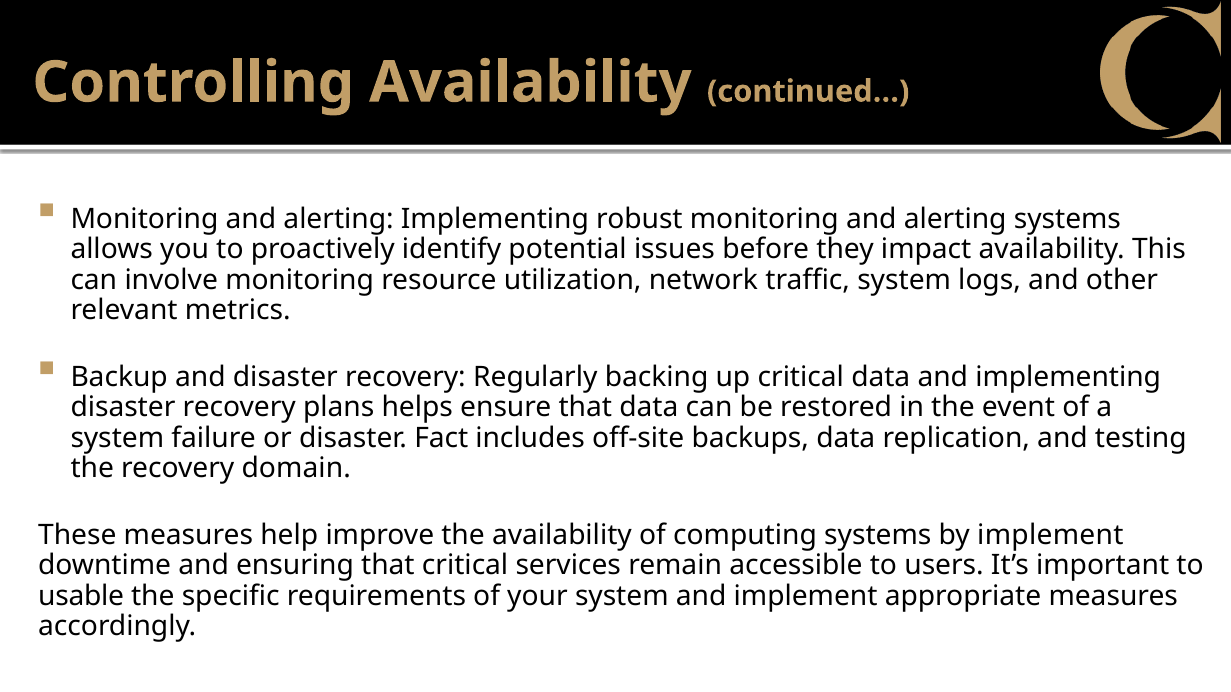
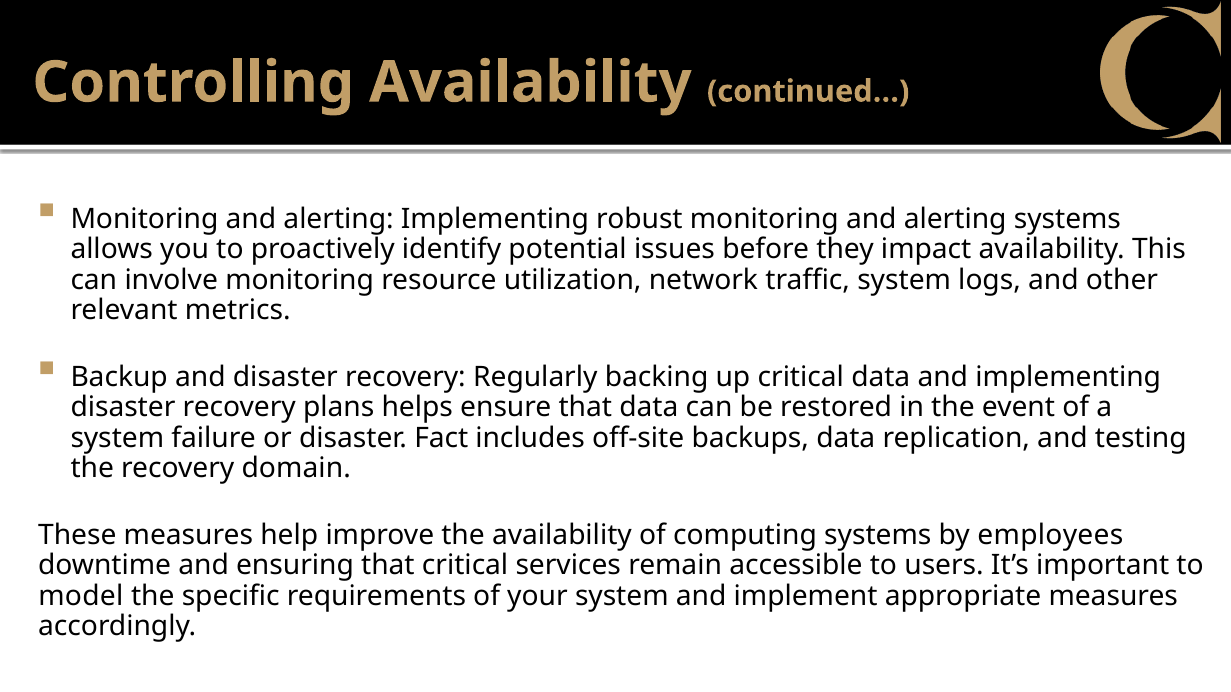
by implement: implement -> employees
usable: usable -> model
